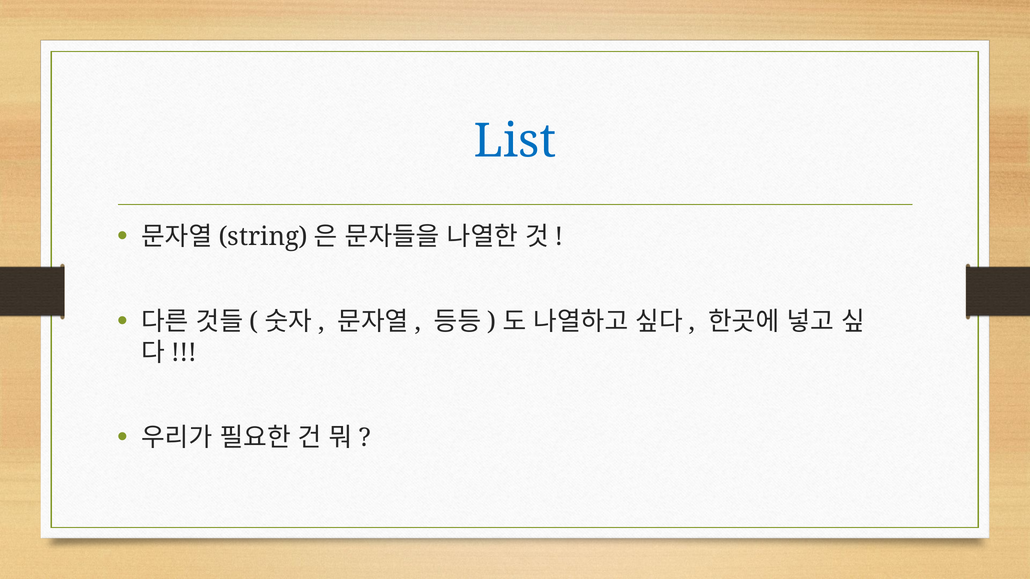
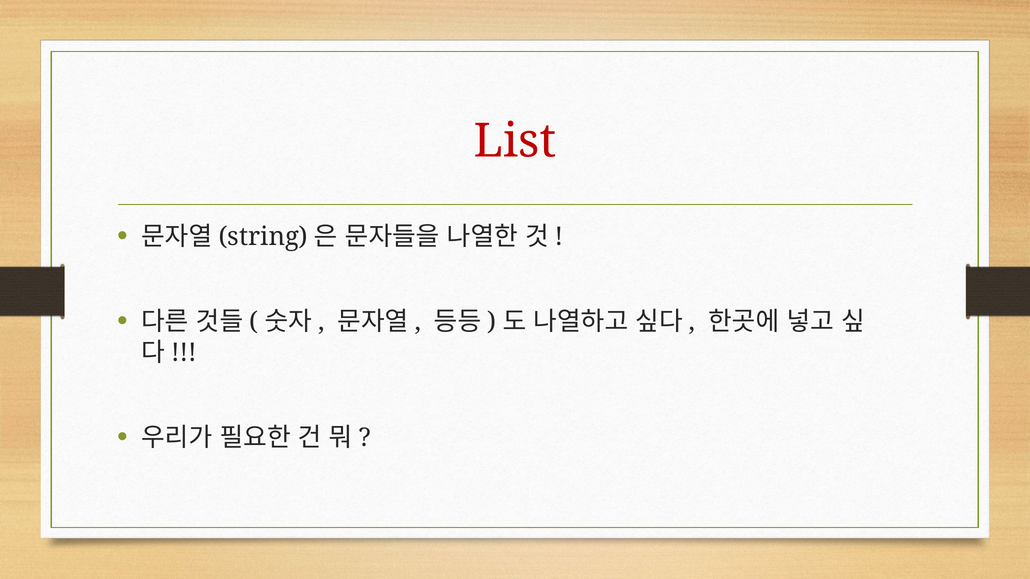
List colour: blue -> red
